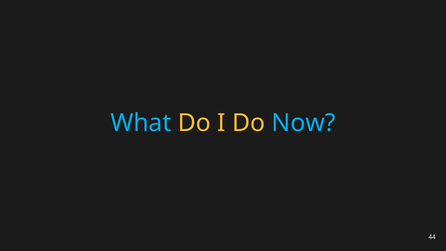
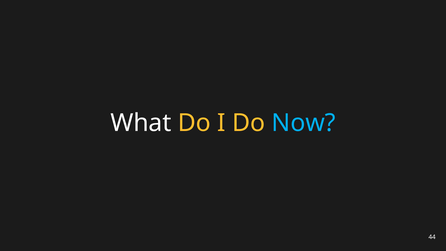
What colour: light blue -> white
